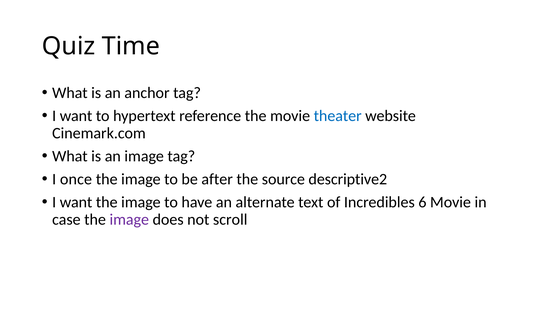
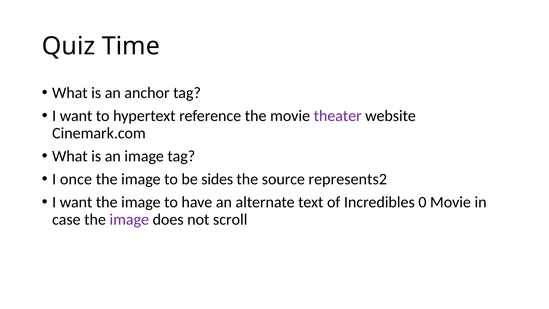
theater colour: blue -> purple
after: after -> sides
descriptive2: descriptive2 -> represents2
6: 6 -> 0
